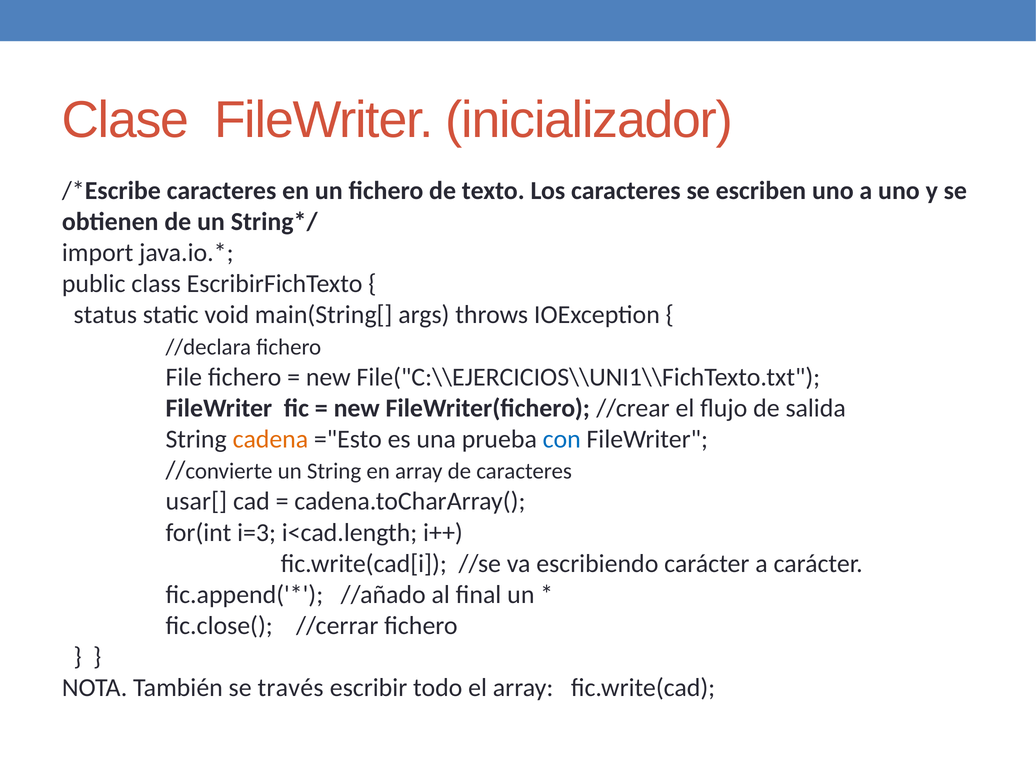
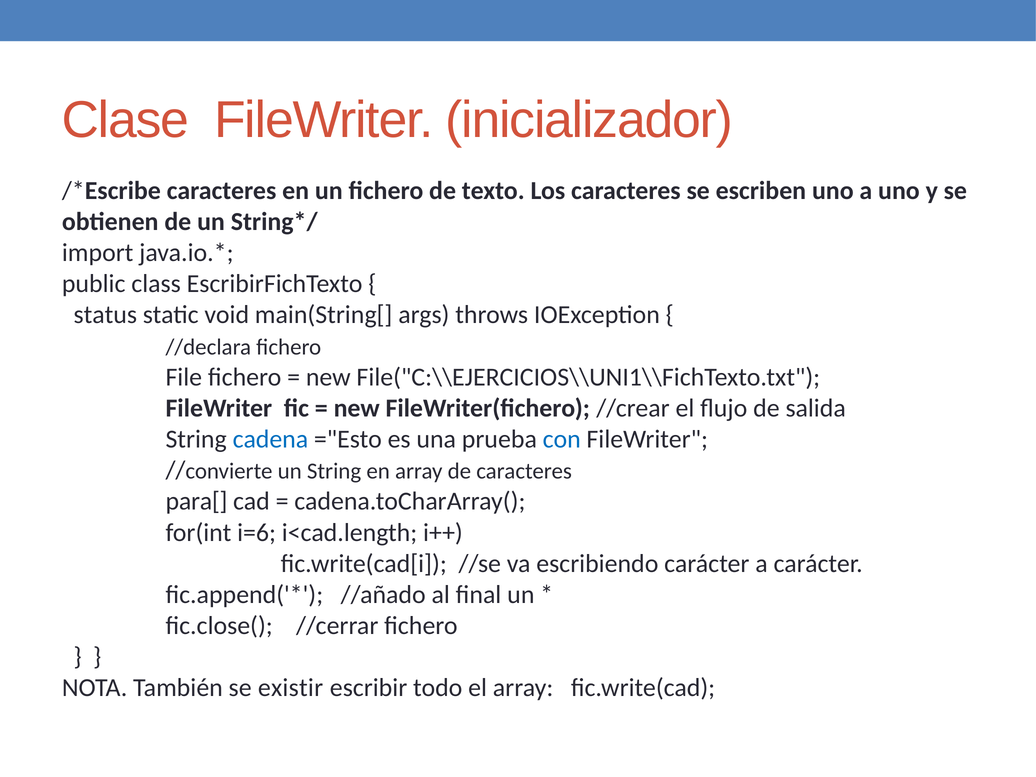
cadena colour: orange -> blue
usar[: usar[ -> para[
i=3: i=3 -> i=6
través: través -> existir
